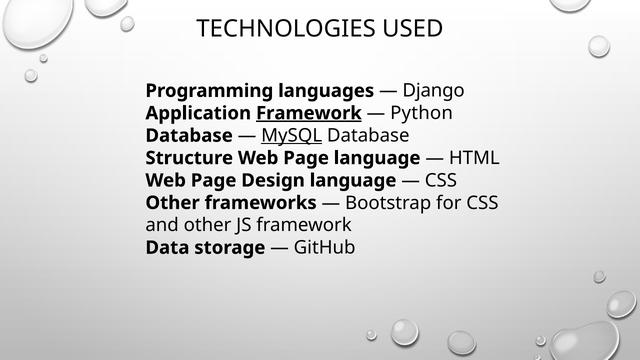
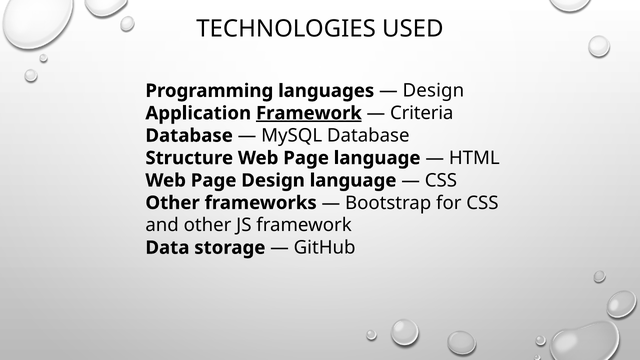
Django at (434, 91): Django -> Design
Python: Python -> Criteria
MySQL underline: present -> none
